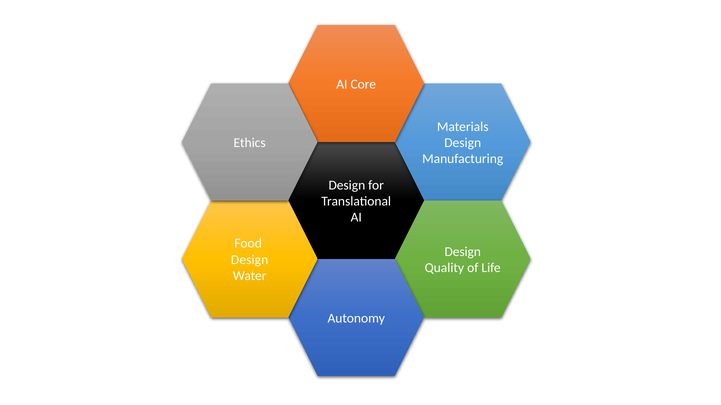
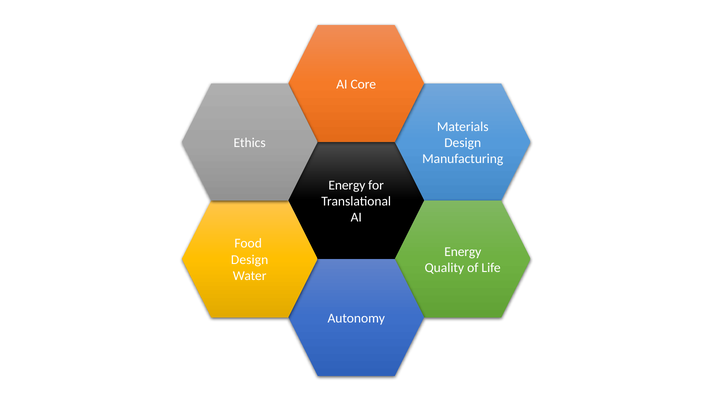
Design at (347, 185): Design -> Energy
Design at (463, 252): Design -> Energy
